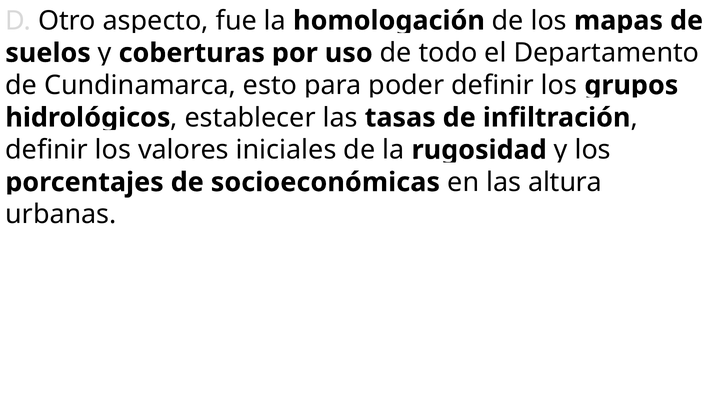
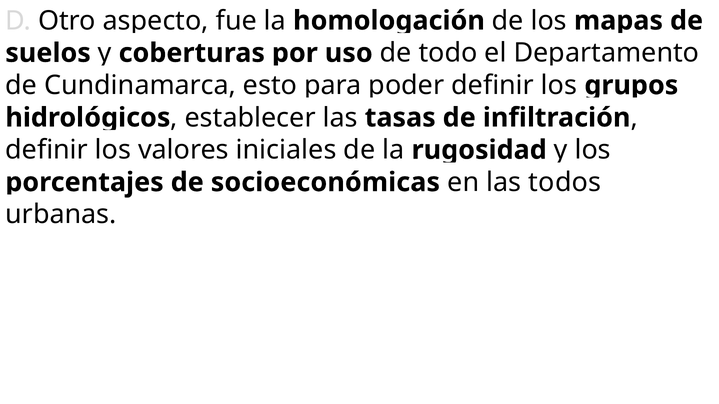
altura: altura -> todos
